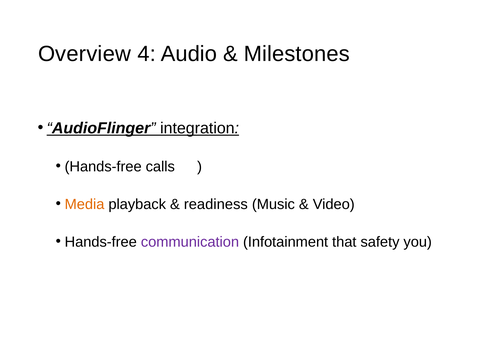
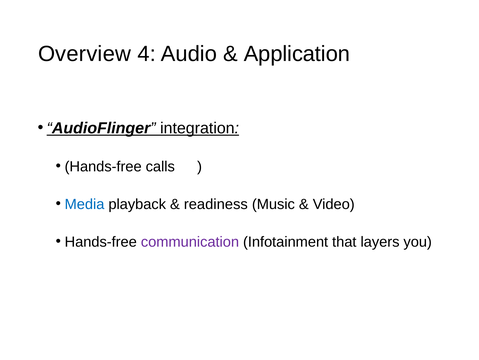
Milestones: Milestones -> Application
Media colour: orange -> blue
safety: safety -> layers
